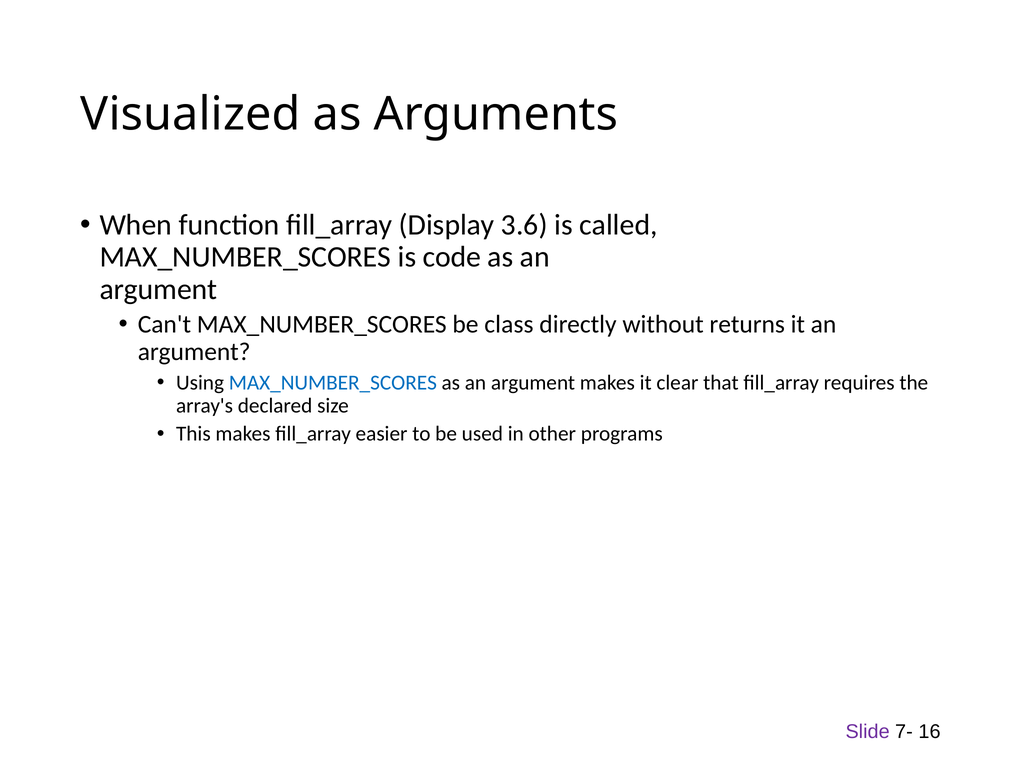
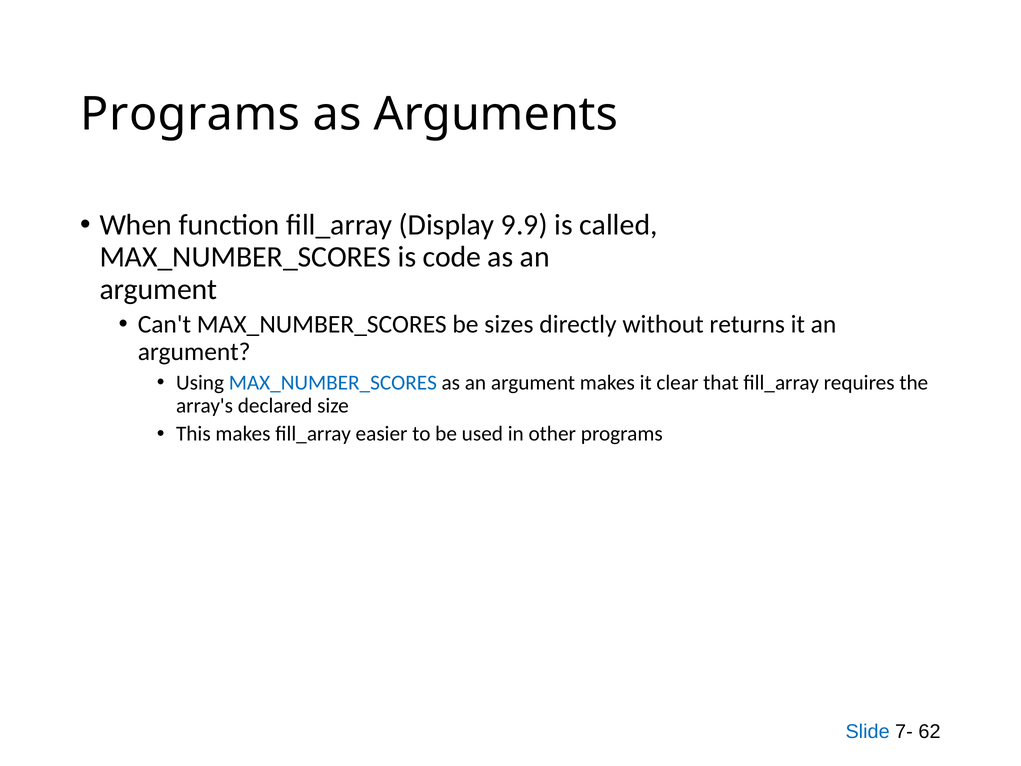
Visualized at (190, 114): Visualized -> Programs
3.6: 3.6 -> 9.9
class: class -> sizes
Slide colour: purple -> blue
16: 16 -> 62
